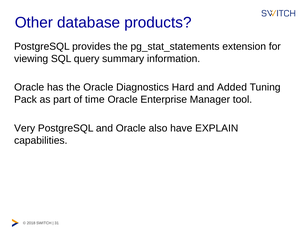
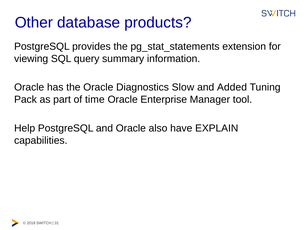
Hard: Hard -> Slow
Very: Very -> Help
